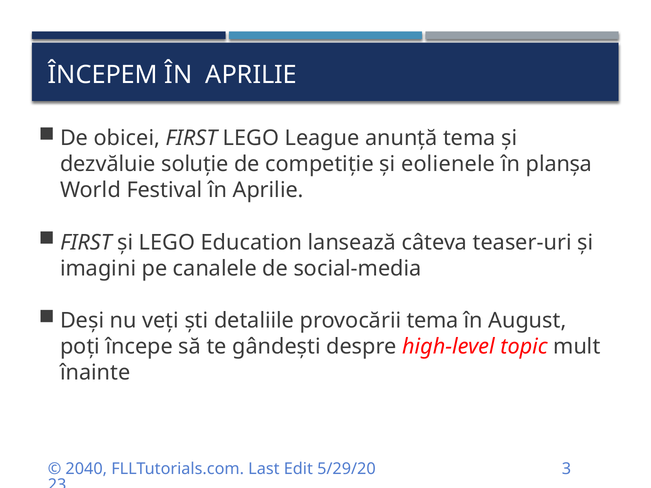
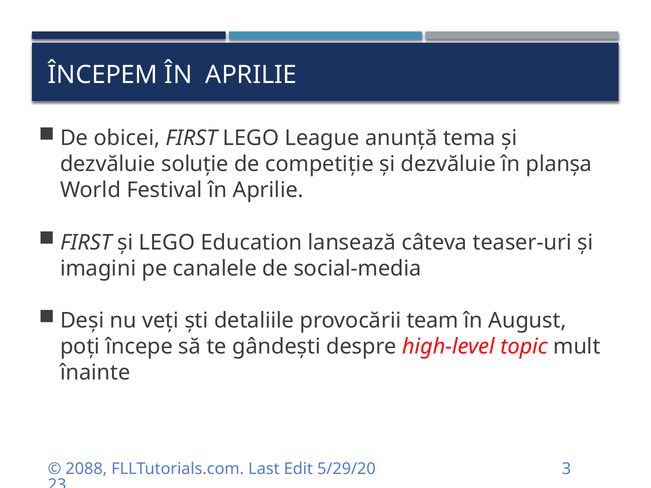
competiție și eolienele: eolienele -> dezvăluie
provocării tema: tema -> team
2040: 2040 -> 2088
